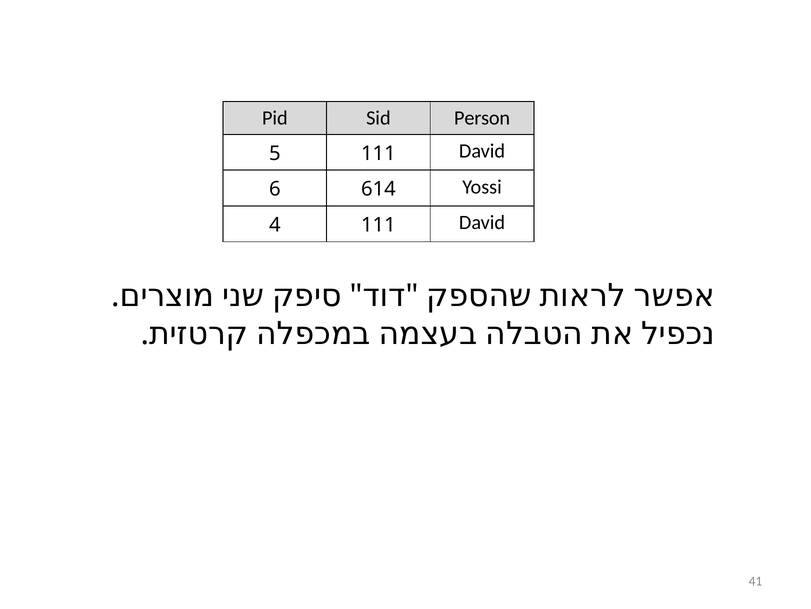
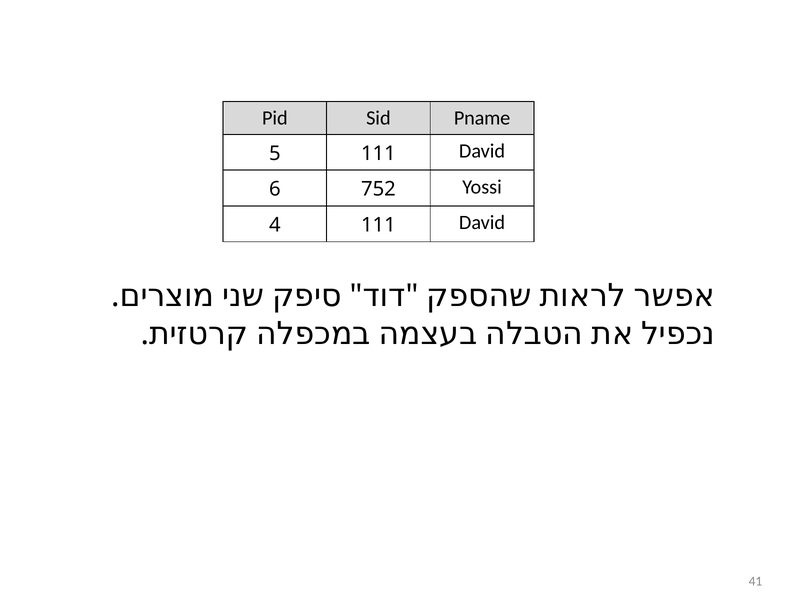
Person: Person -> Pname
614: 614 -> 752
